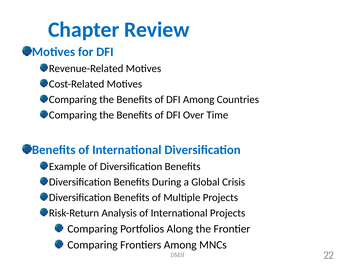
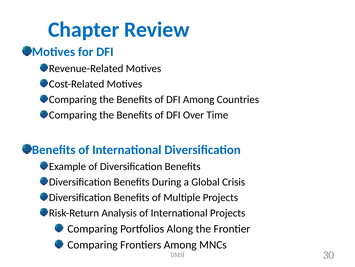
22: 22 -> 30
